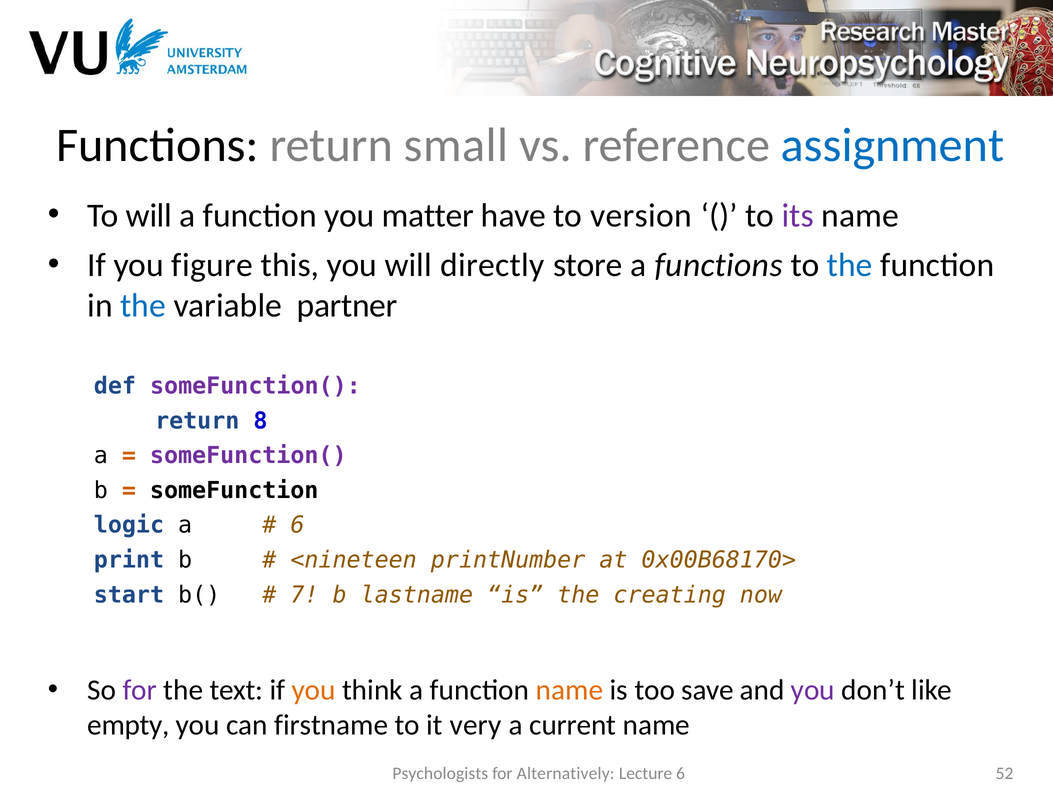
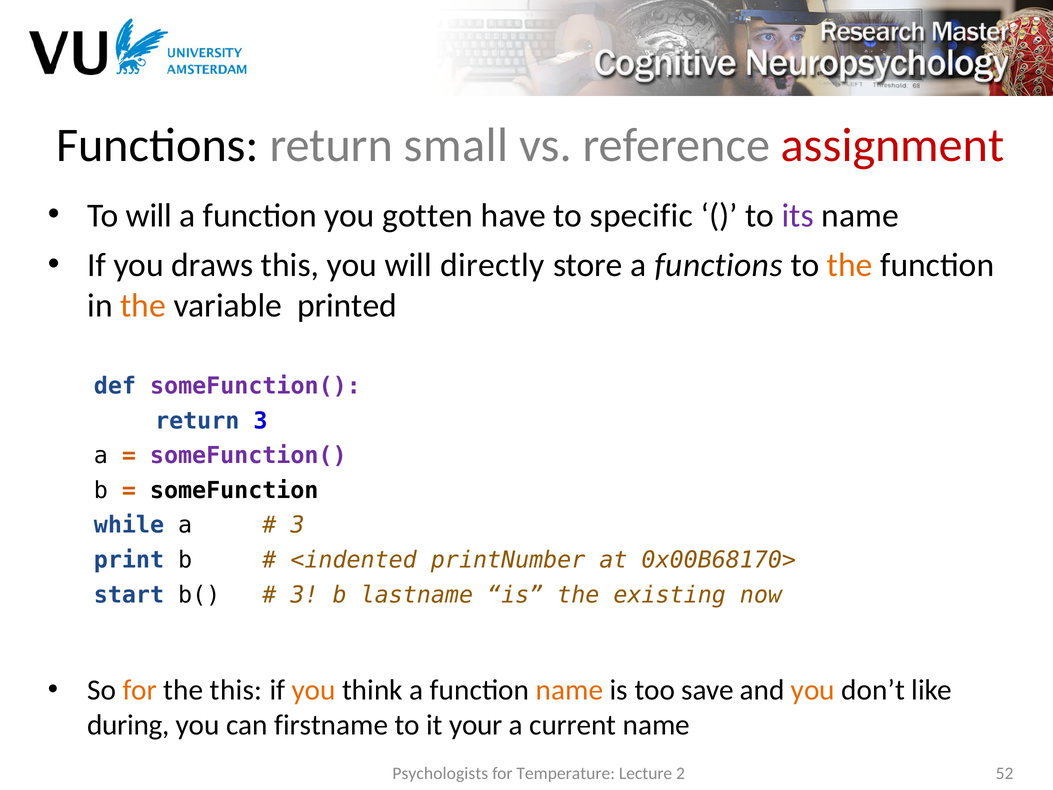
assignment colour: blue -> red
matter: matter -> gotten
version: version -> specific
figure: figure -> draws
the at (850, 265) colour: blue -> orange
the at (143, 305) colour: blue -> orange
partner: partner -> printed
return 8: 8 -> 3
logic: logic -> while
6 at (297, 525): 6 -> 3
<nineteen: <nineteen -> <indented
7 at (304, 595): 7 -> 3
creating: creating -> existing
for at (140, 690) colour: purple -> orange
the text: text -> this
you at (813, 690) colour: purple -> orange
empty: empty -> during
very: very -> your
Alternatively: Alternatively -> Temperature
Lecture 6: 6 -> 2
